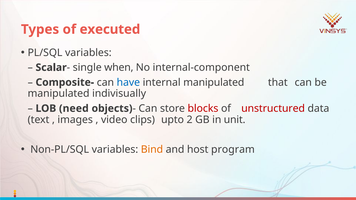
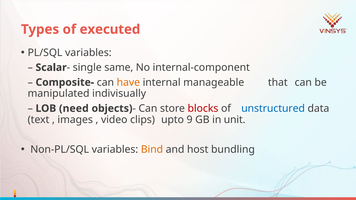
when: when -> same
have colour: blue -> orange
internal manipulated: manipulated -> manageable
unstructured colour: red -> blue
2: 2 -> 9
program: program -> bundling
